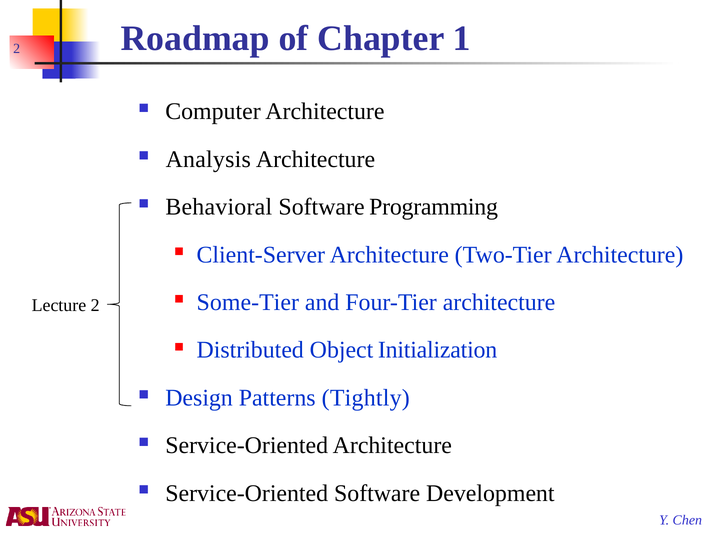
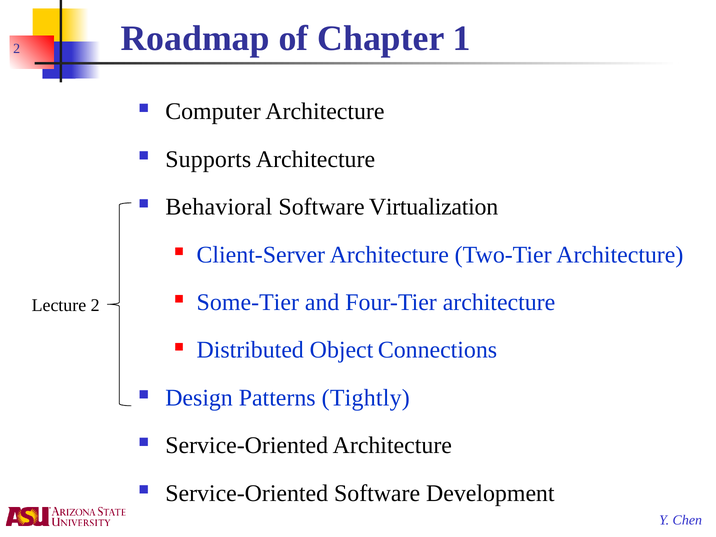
Analysis: Analysis -> Supports
Programming: Programming -> Virtualization
Initialization: Initialization -> Connections
